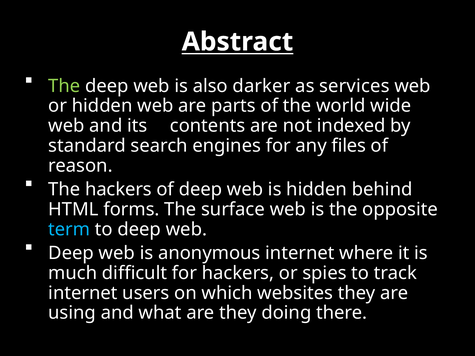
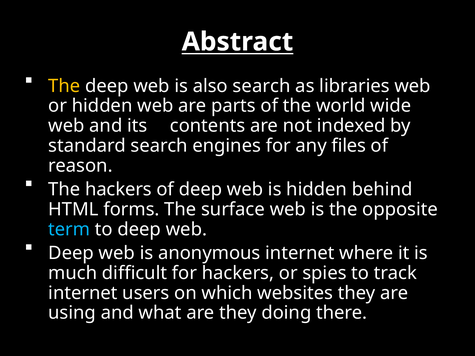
The at (64, 86) colour: light green -> yellow
also darker: darker -> search
services: services -> libraries
